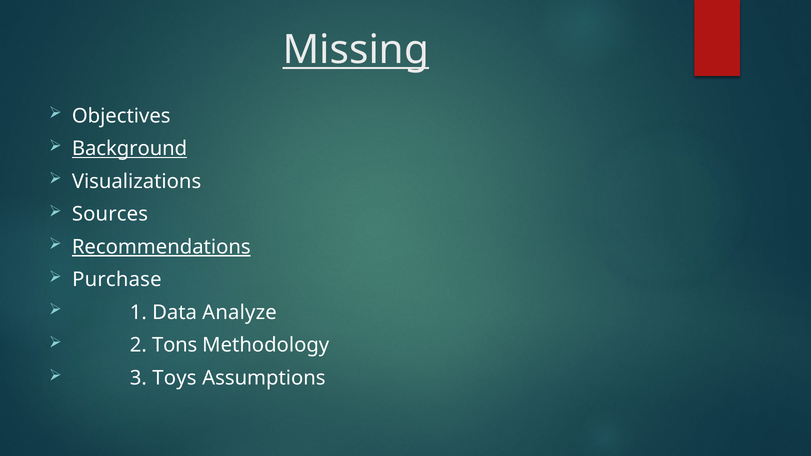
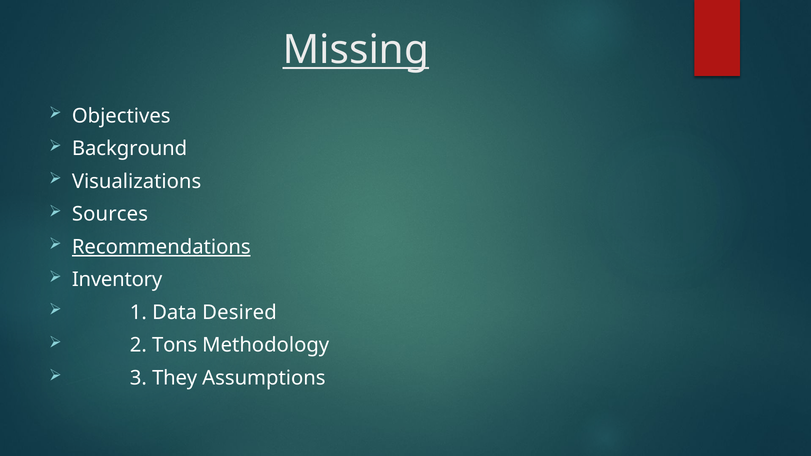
Background underline: present -> none
Purchase: Purchase -> Inventory
Analyze: Analyze -> Desired
Toys: Toys -> They
